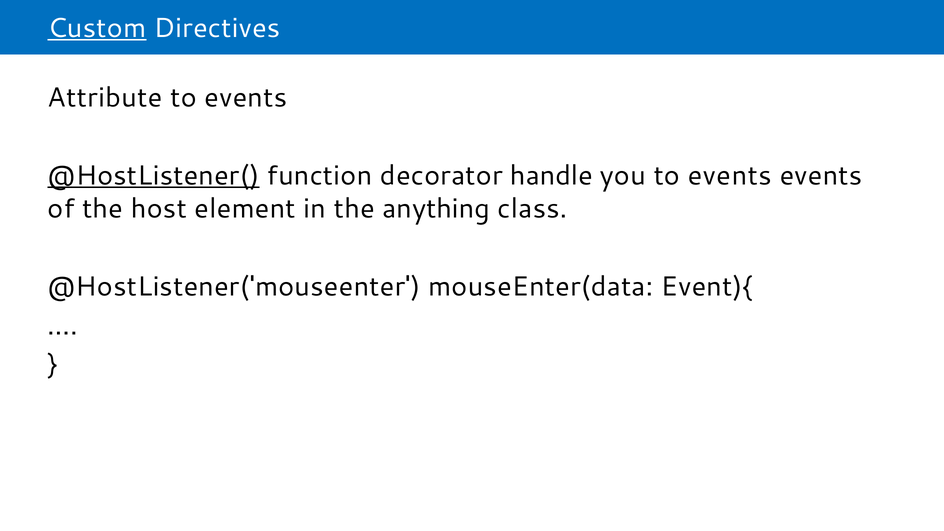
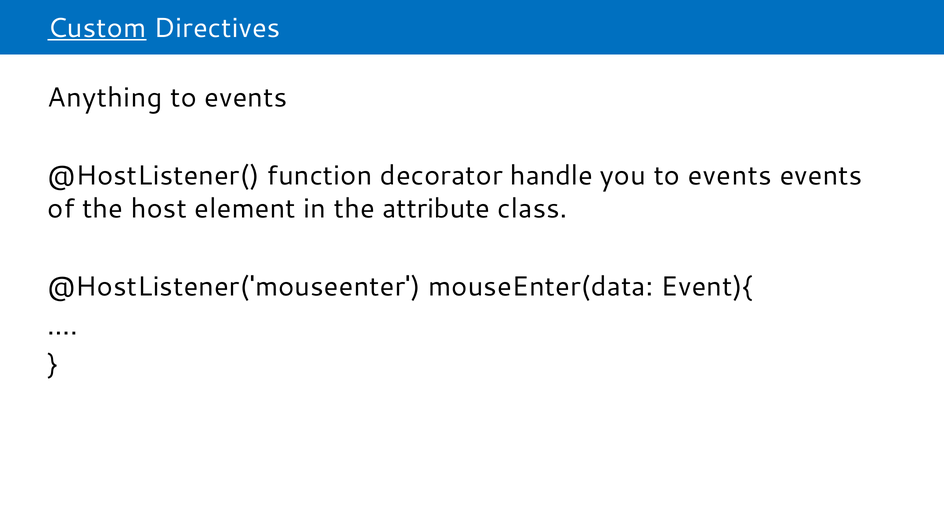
Attribute: Attribute -> Anything
@HostListener( underline: present -> none
anything: anything -> attribute
